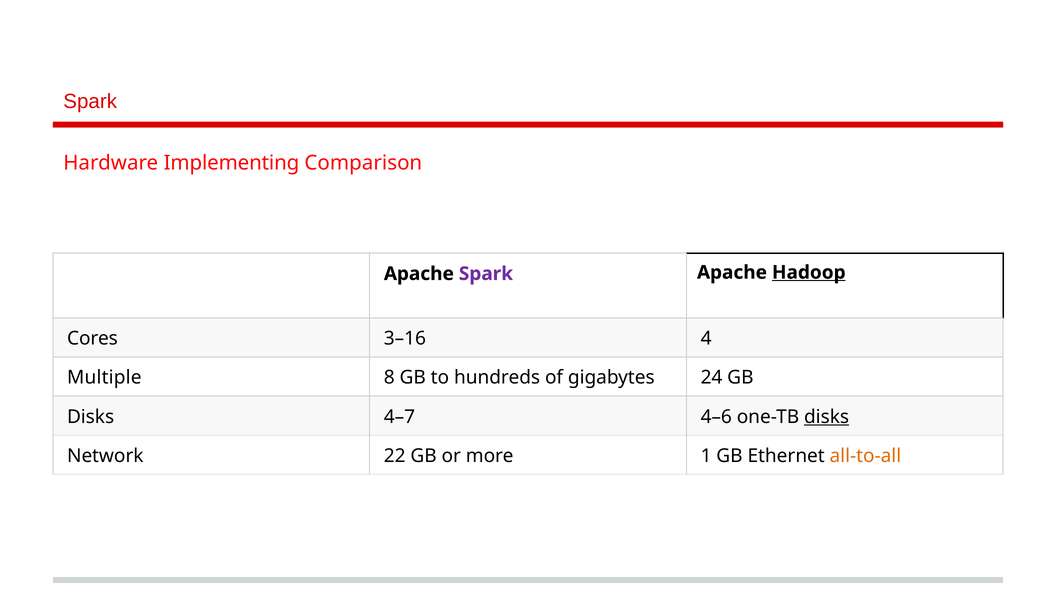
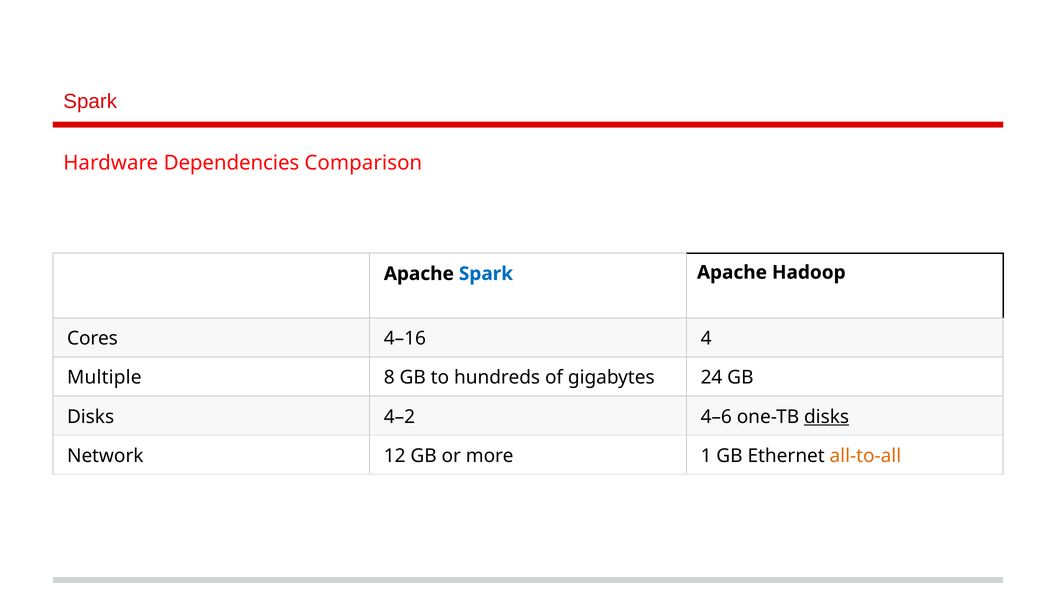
Implementing: Implementing -> Dependencies
Spark at (486, 274) colour: purple -> blue
Hadoop underline: present -> none
3–16: 3–16 -> 4–16
4–7: 4–7 -> 4–2
22: 22 -> 12
